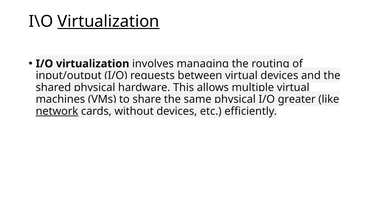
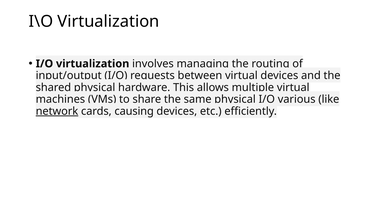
Virtualization at (108, 21) underline: present -> none
greater: greater -> various
without: without -> causing
